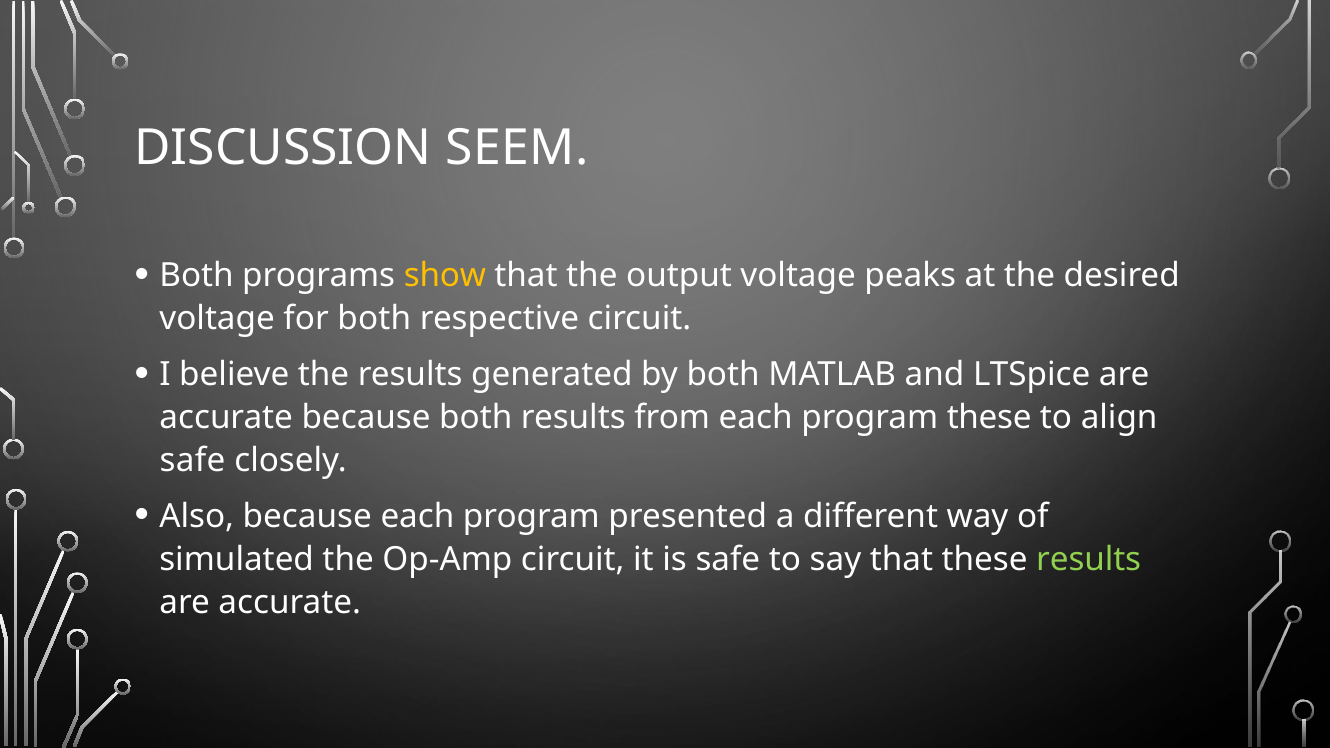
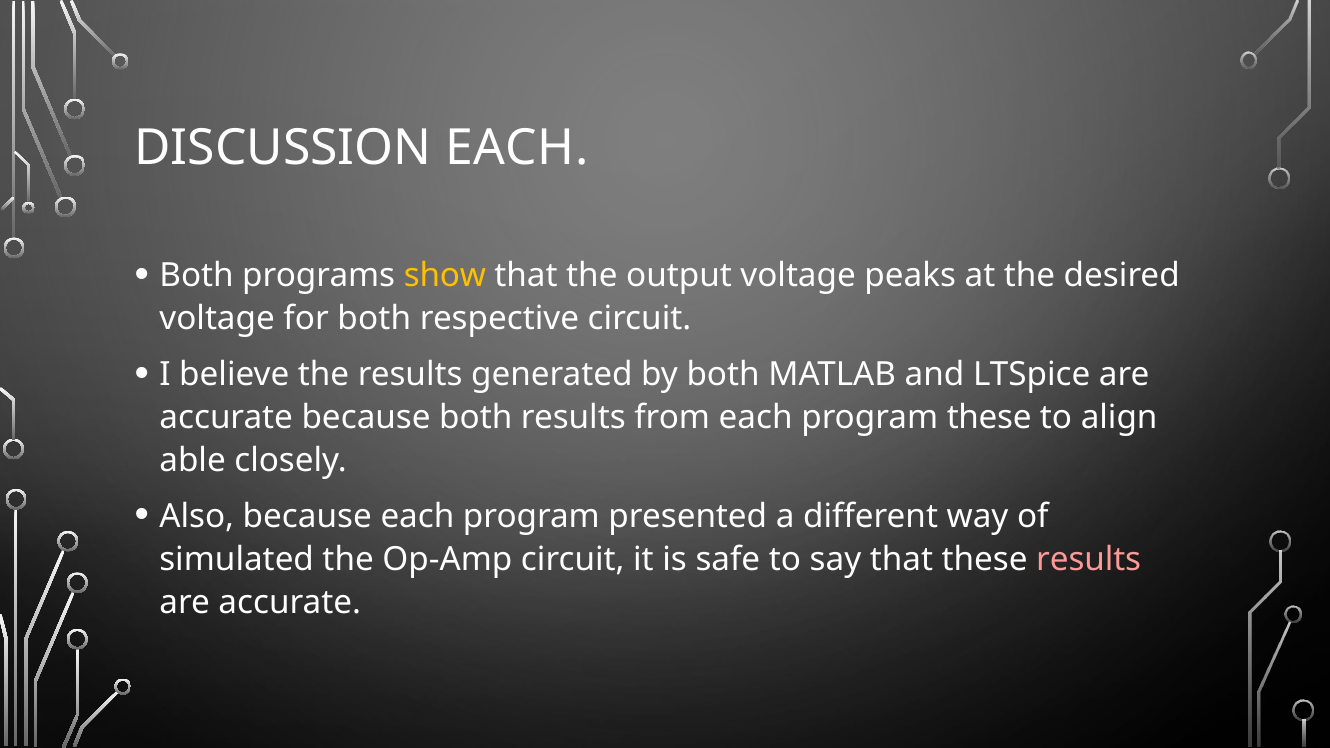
DISCUSSION SEEM: SEEM -> EACH
safe at (192, 461): safe -> able
results at (1089, 559) colour: light green -> pink
